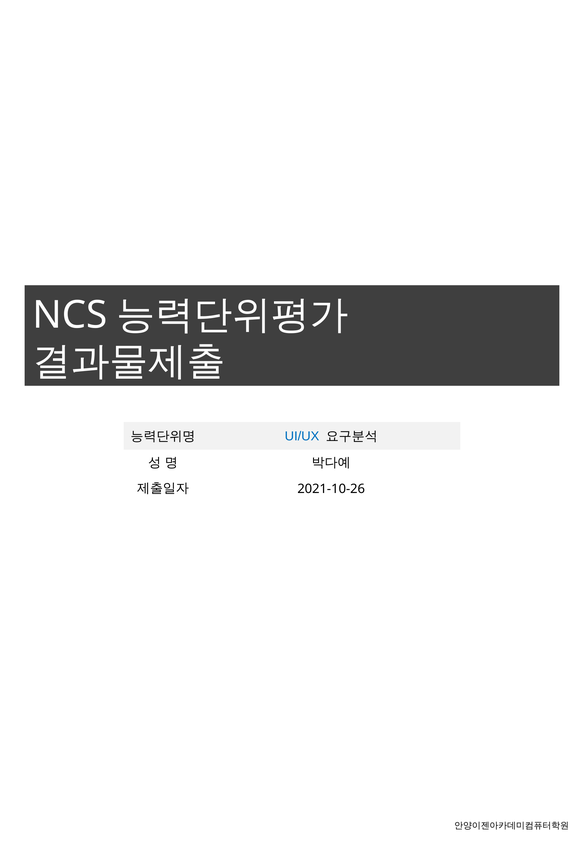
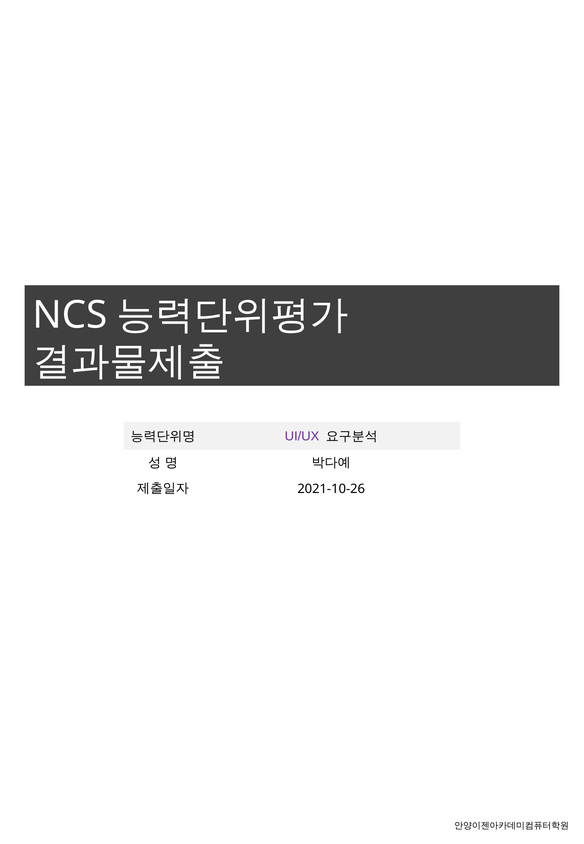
UI/UX colour: blue -> purple
